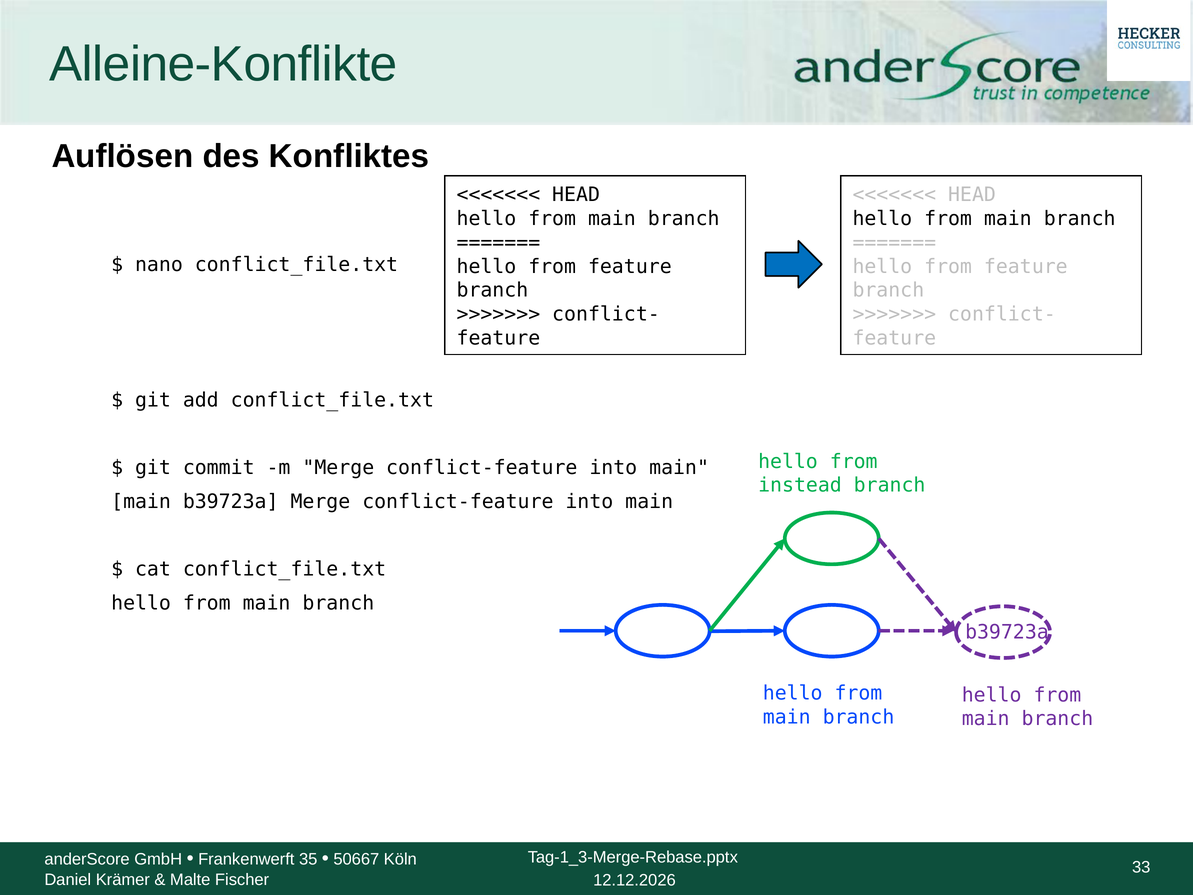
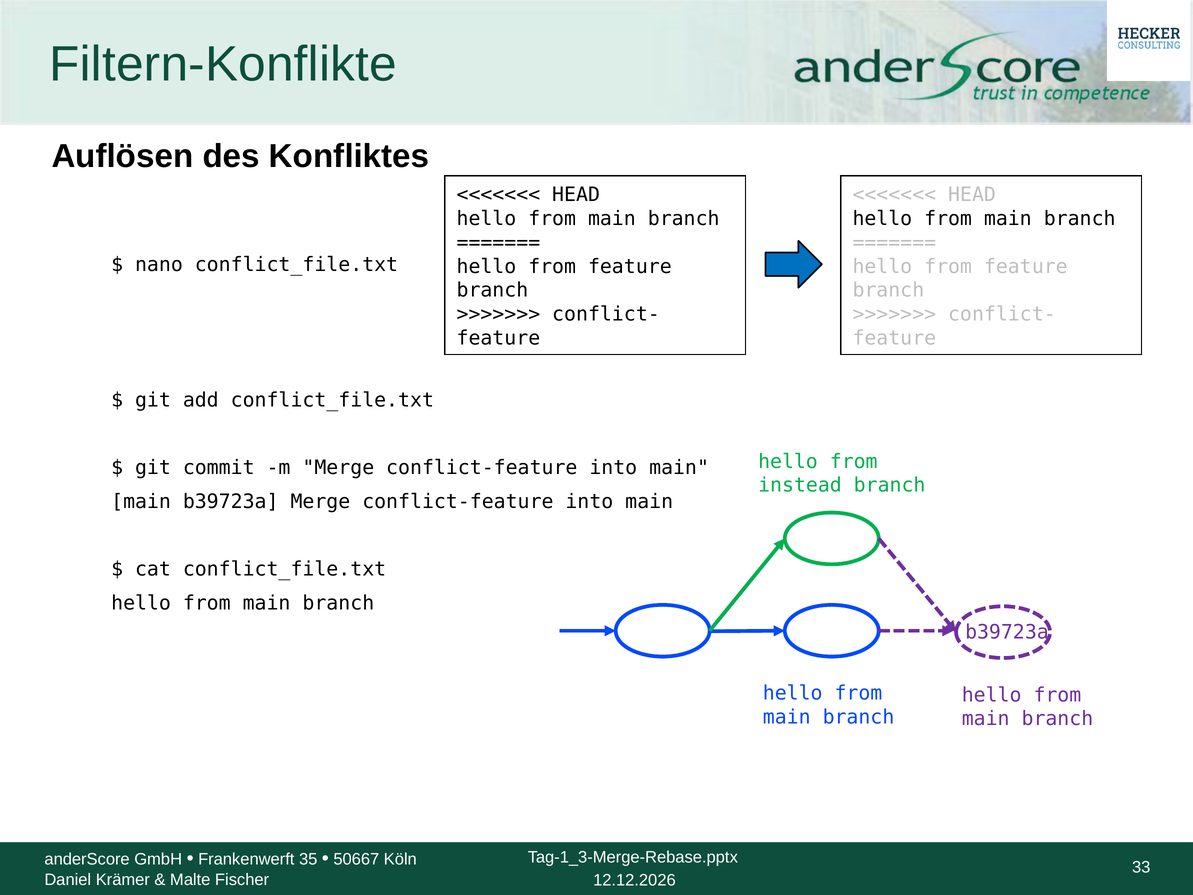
Alleine-Konflikte: Alleine-Konflikte -> Filtern-Konflikte
